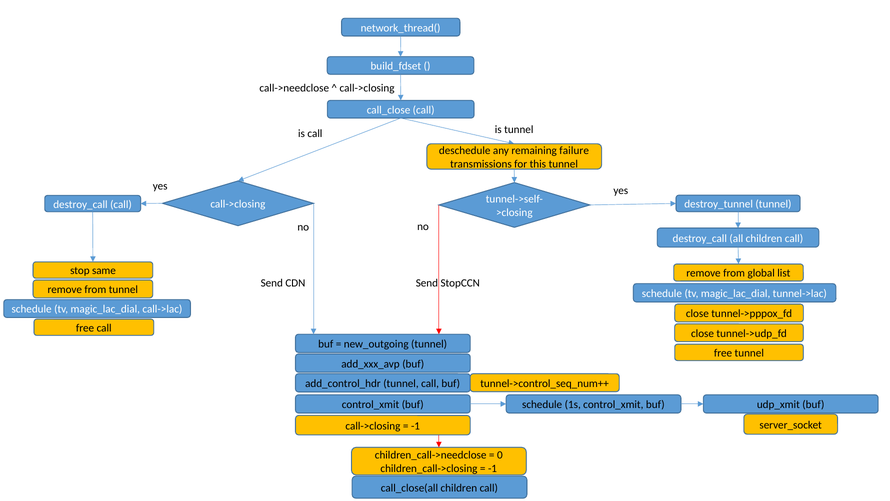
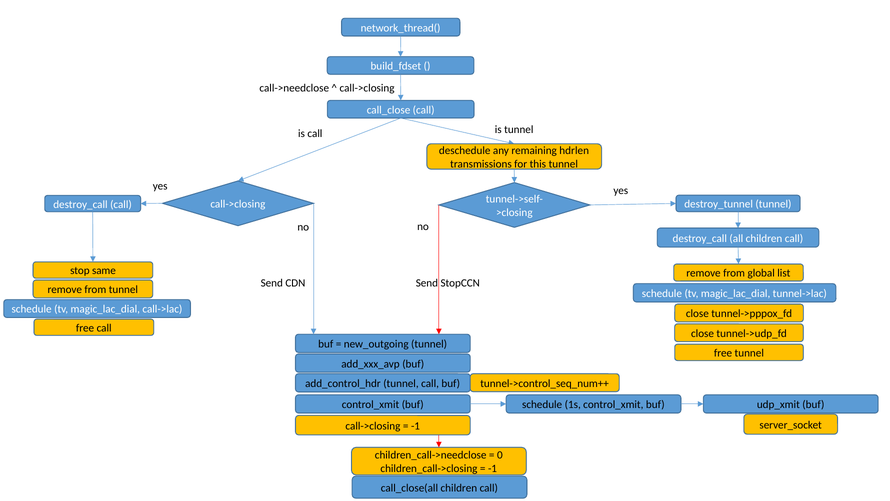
failure: failure -> hdrlen
